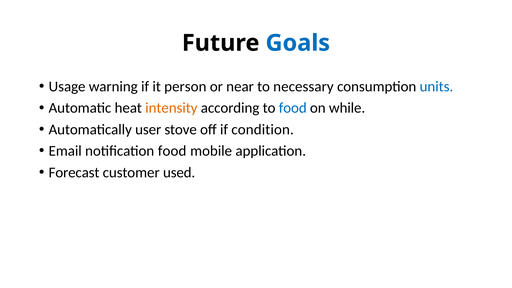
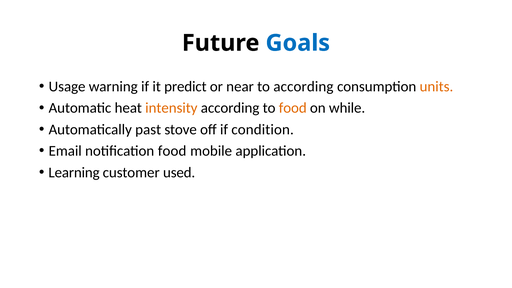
person: person -> predict
to necessary: necessary -> according
units colour: blue -> orange
food at (293, 108) colour: blue -> orange
user: user -> past
Forecast: Forecast -> Learning
